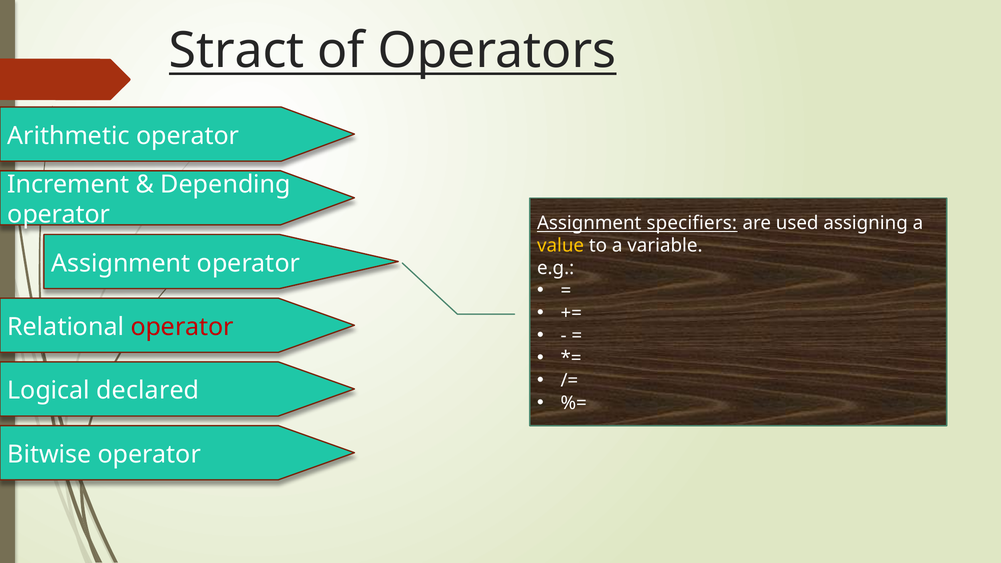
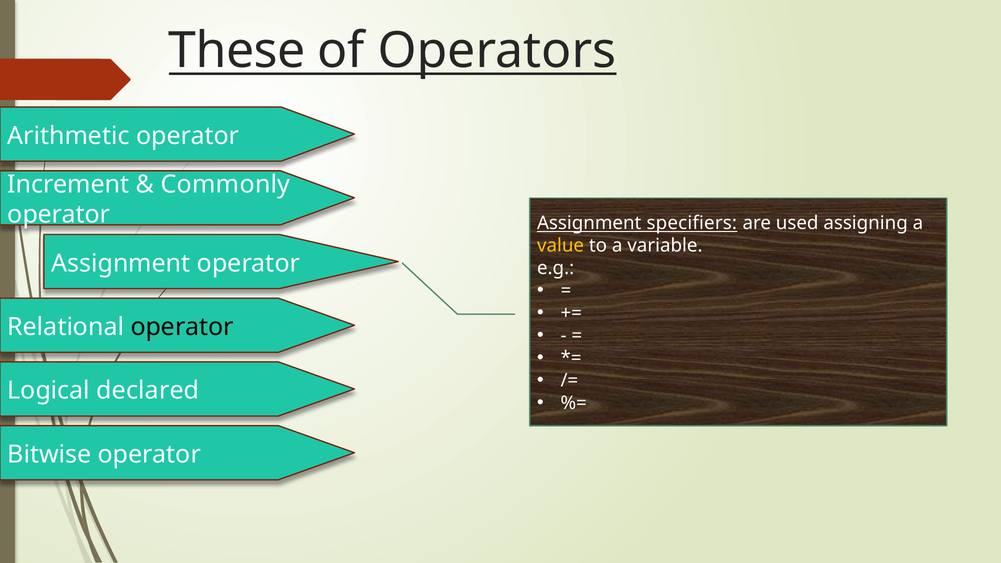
Stract: Stract -> These
Depending: Depending -> Commonly
operator at (182, 327) colour: red -> black
